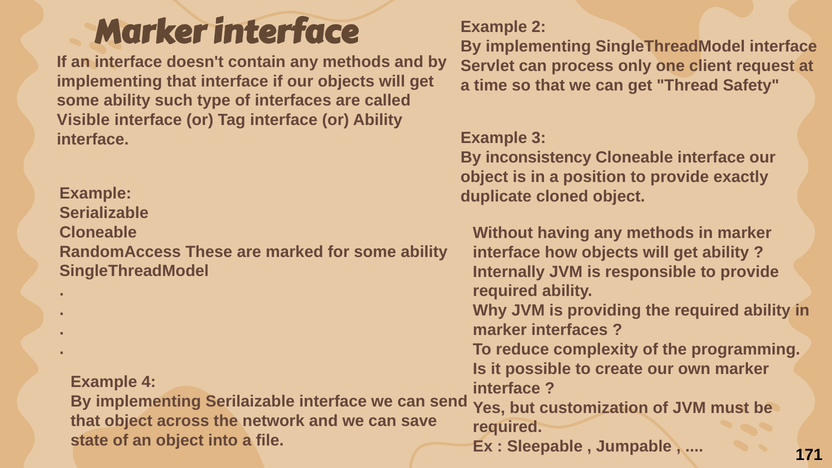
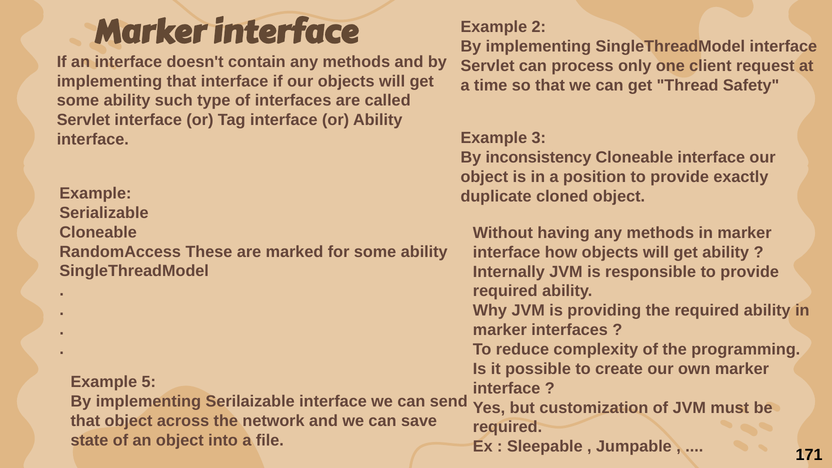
Visible at (83, 120): Visible -> Servlet
4: 4 -> 5
